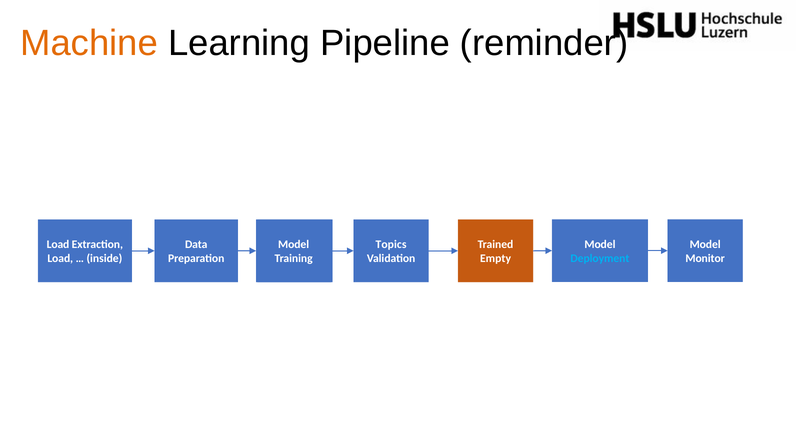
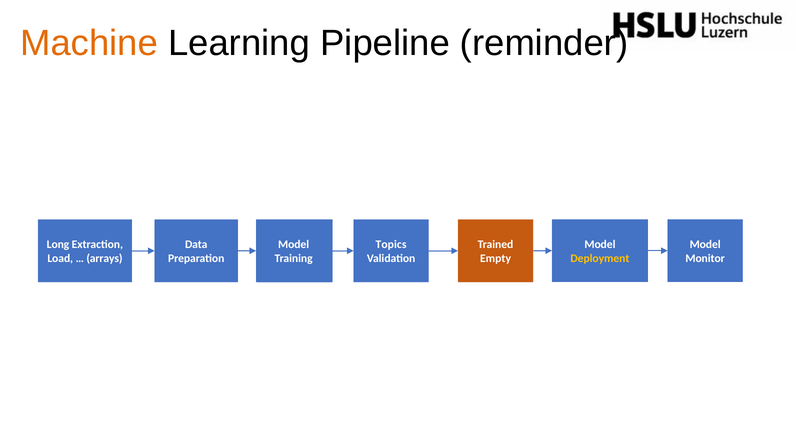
Load at (58, 245): Load -> Long
Deployment colour: light blue -> yellow
inside: inside -> arrays
